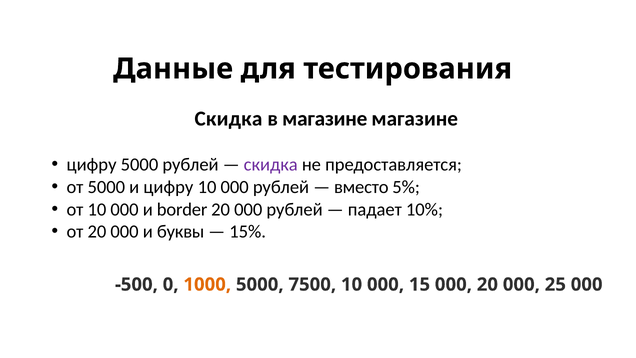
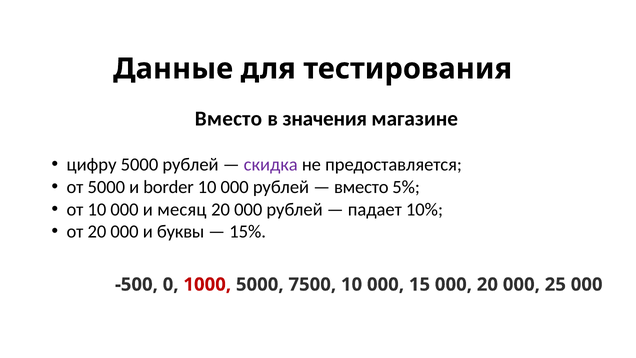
Скидка at (228, 119): Скидка -> Вместо
в магазине: магазине -> значения
и цифру: цифру -> border
border: border -> месяц
1000 colour: orange -> red
